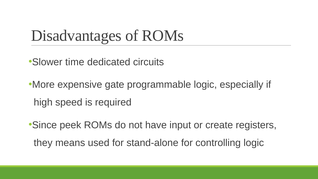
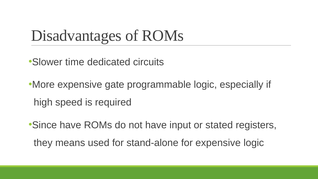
Since peek: peek -> have
create: create -> stated
for controlling: controlling -> expensive
